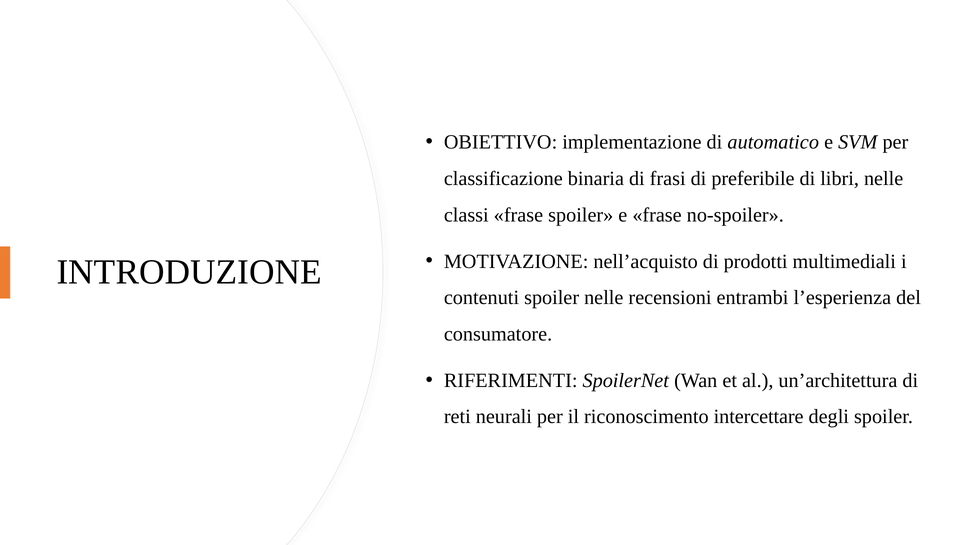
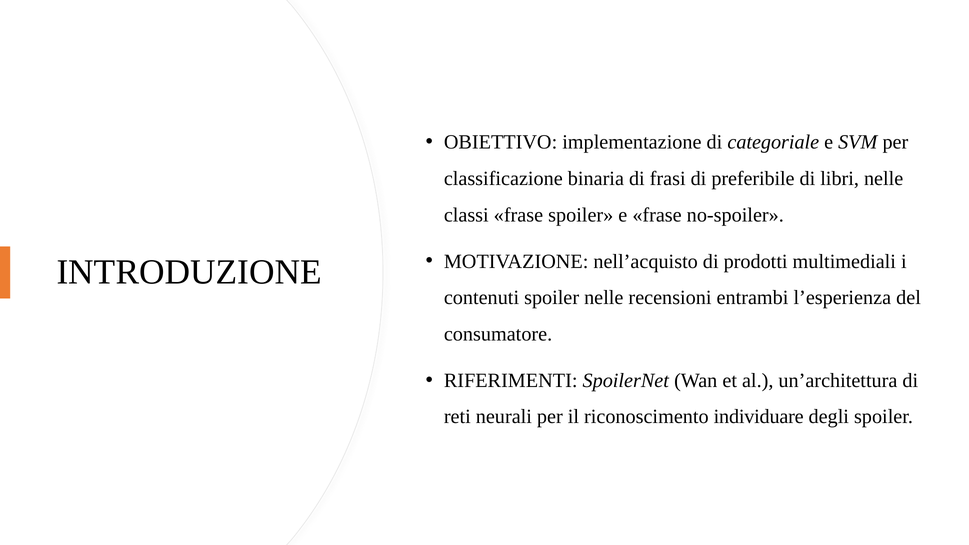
automatico: automatico -> categoriale
intercettare: intercettare -> individuare
